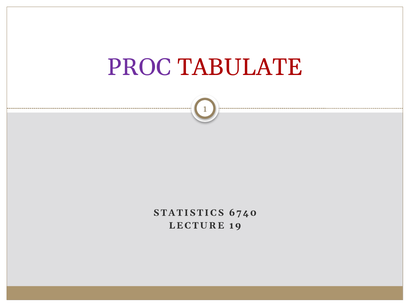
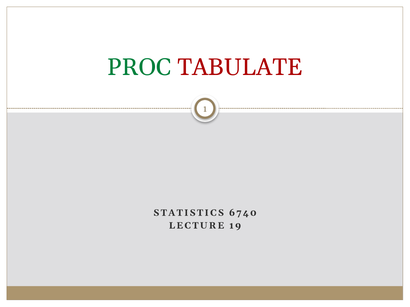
PROC colour: purple -> green
